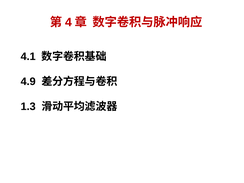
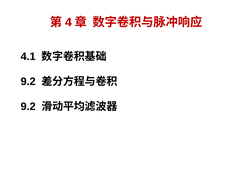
4.9 at (28, 81): 4.9 -> 9.2
1.3 at (28, 106): 1.3 -> 9.2
